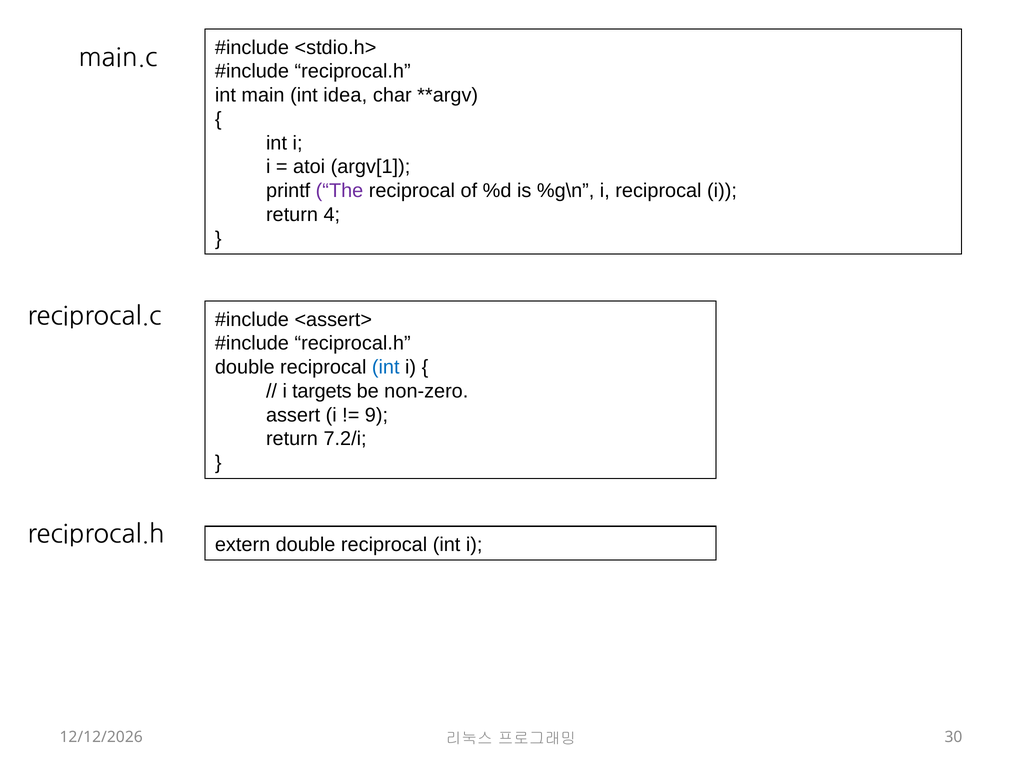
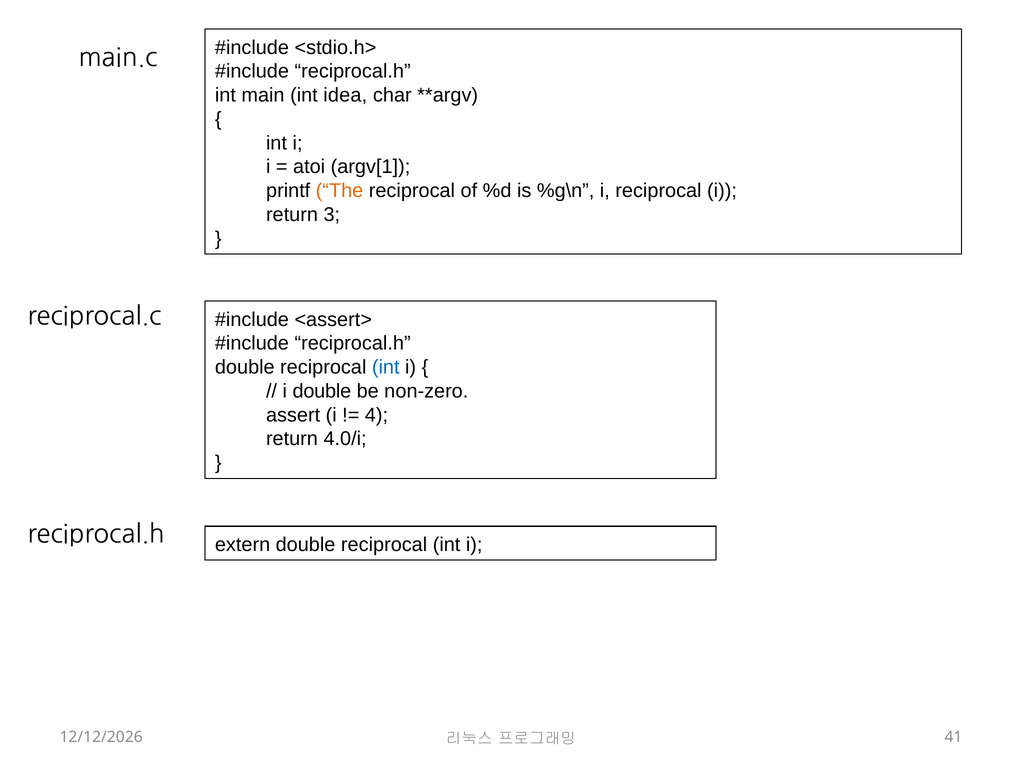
The colour: purple -> orange
4: 4 -> 3
i targets: targets -> double
9: 9 -> 4
7.2/i: 7.2/i -> 4.0/i
30: 30 -> 41
